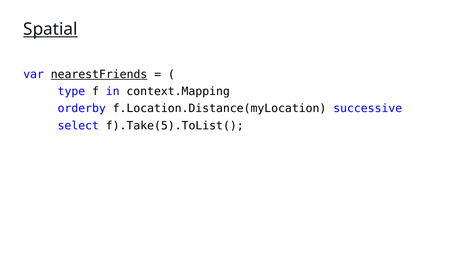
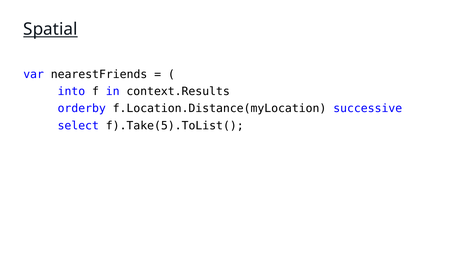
nearestFriends underline: present -> none
type: type -> into
context.Mapping: context.Mapping -> context.Results
